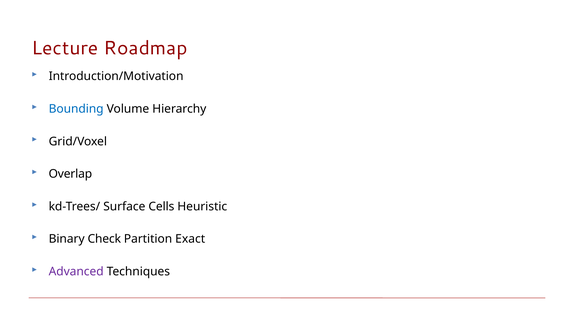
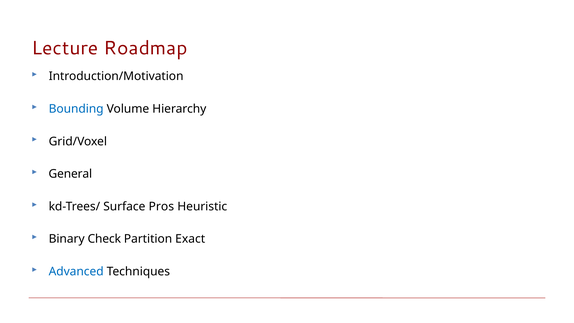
Overlap: Overlap -> General
Cells: Cells -> Pros
Advanced colour: purple -> blue
